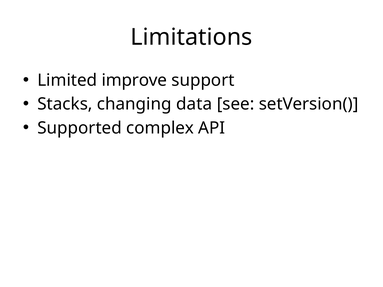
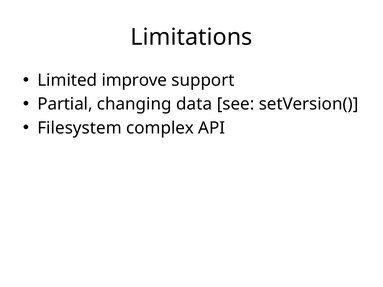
Stacks: Stacks -> Partial
Supported: Supported -> Filesystem
